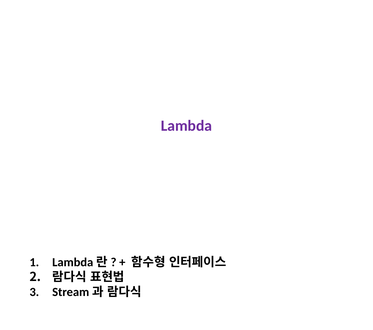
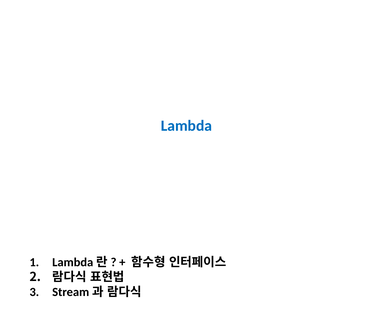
Lambda colour: purple -> blue
